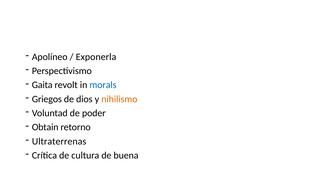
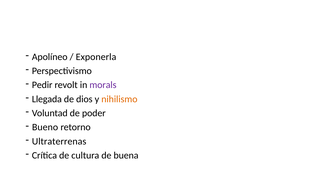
Gaita: Gaita -> Pedir
morals colour: blue -> purple
Griegos: Griegos -> Llegada
Obtain: Obtain -> Bueno
